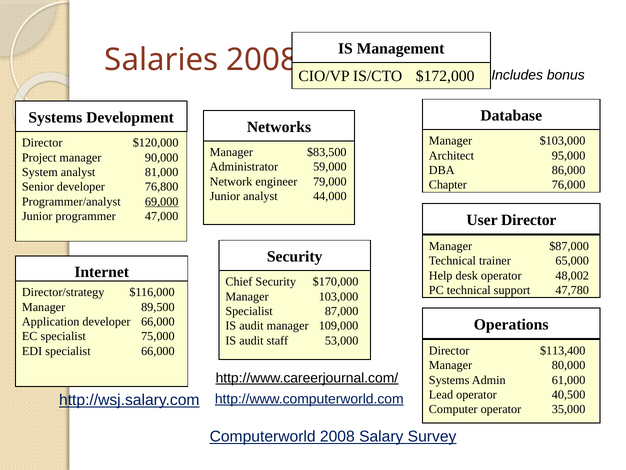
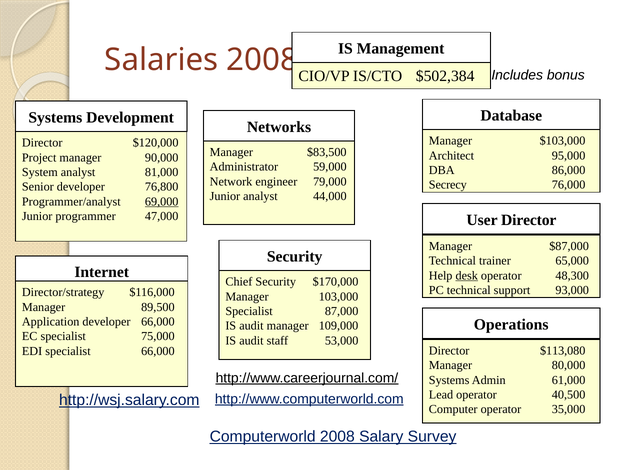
$172,000: $172,000 -> $502,384
Chapter: Chapter -> Secrecy
desk underline: none -> present
48,002: 48,002 -> 48,300
47,780: 47,780 -> 93,000
$113,400: $113,400 -> $113,080
